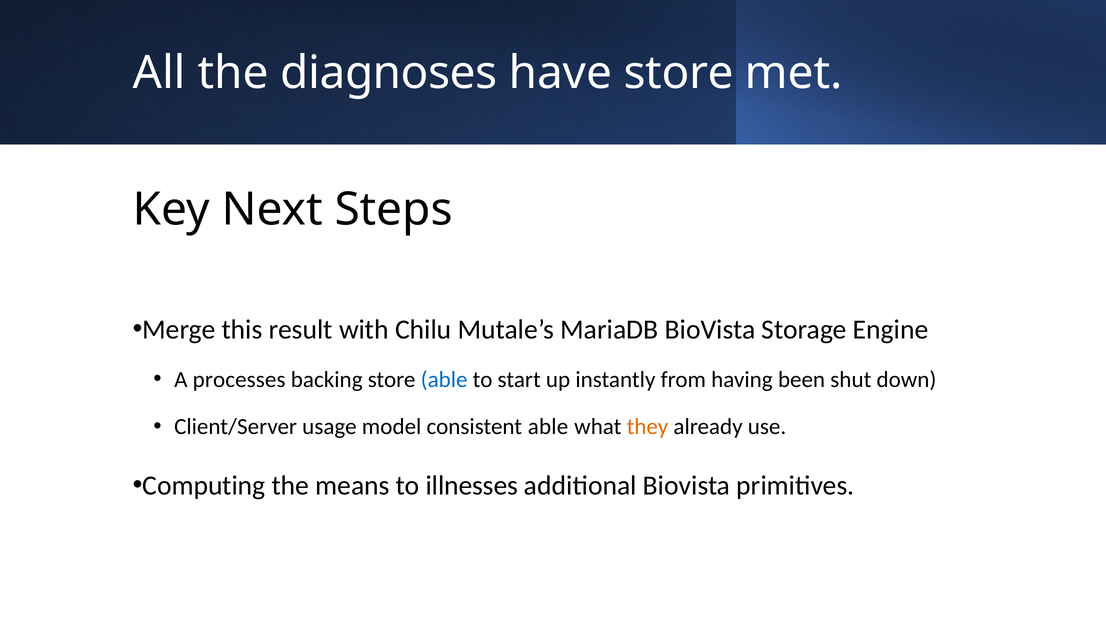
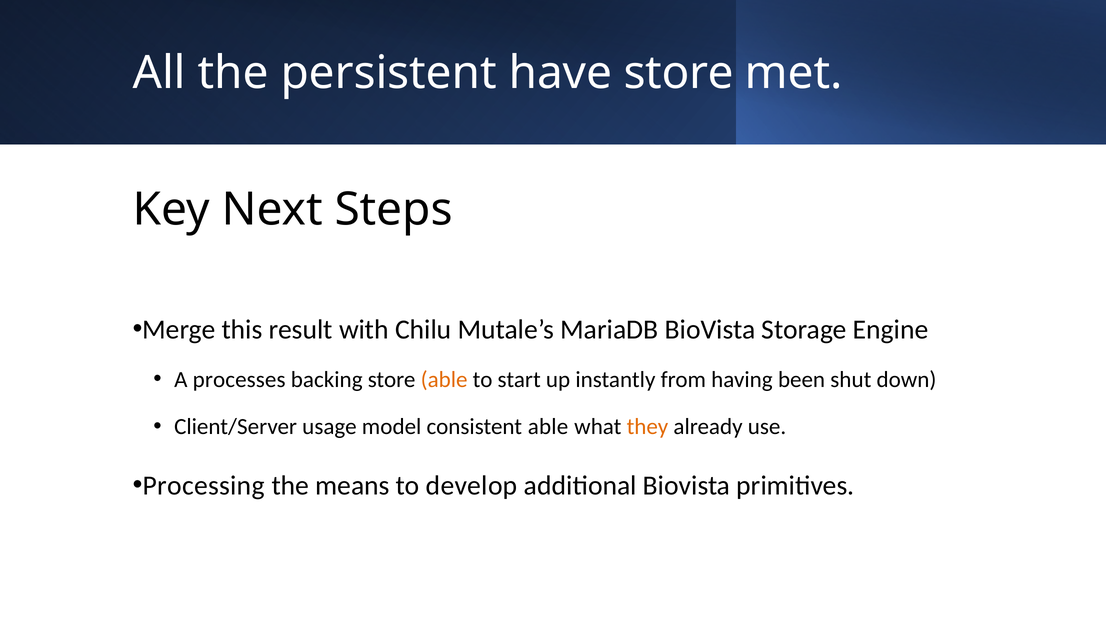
diagnoses: diagnoses -> persistent
able at (444, 380) colour: blue -> orange
Computing: Computing -> Processing
illnesses: illnesses -> develop
